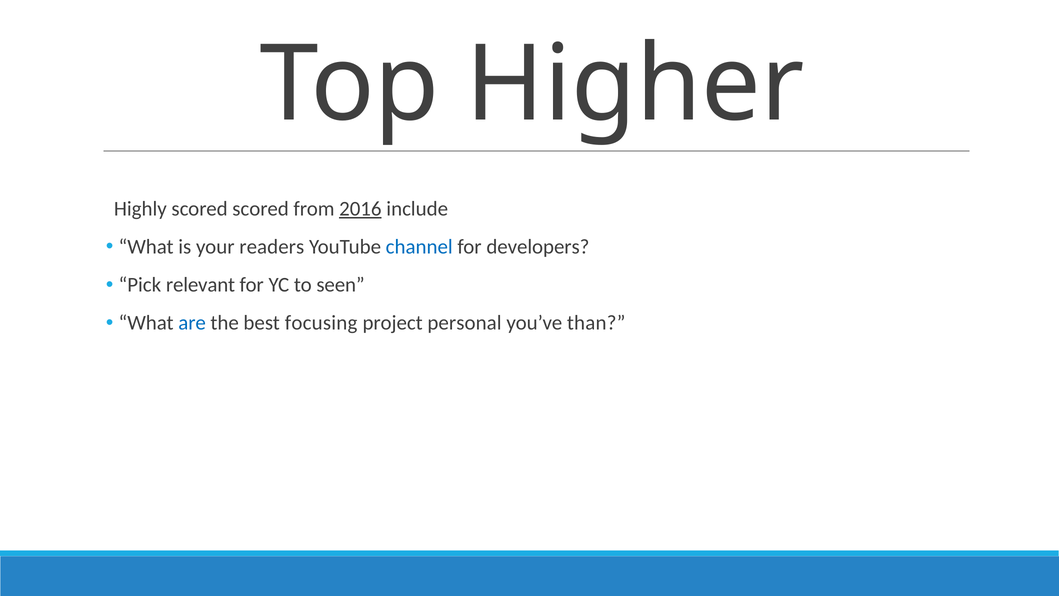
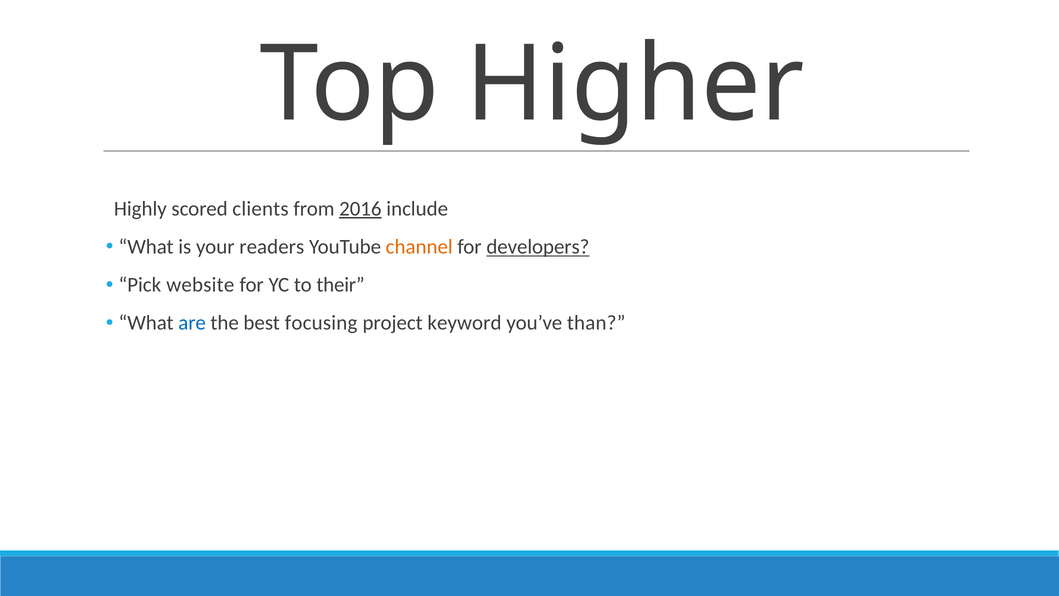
scored scored: scored -> clients
channel colour: blue -> orange
developers underline: none -> present
relevant: relevant -> website
seen: seen -> their
personal: personal -> keyword
